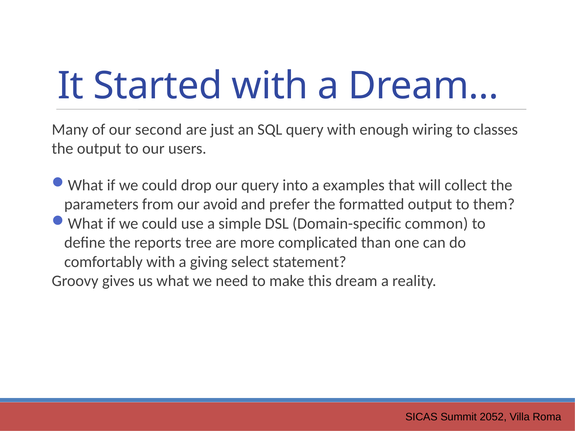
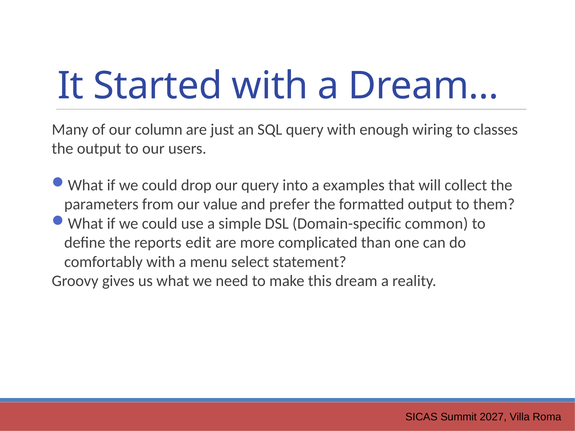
second: second -> column
avoid: avoid -> value
tree: tree -> edit
giving: giving -> menu
2052: 2052 -> 2027
